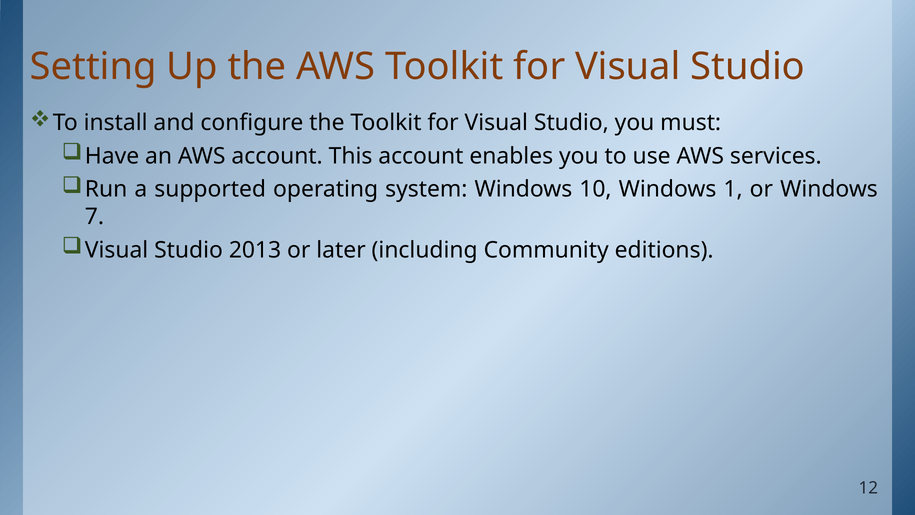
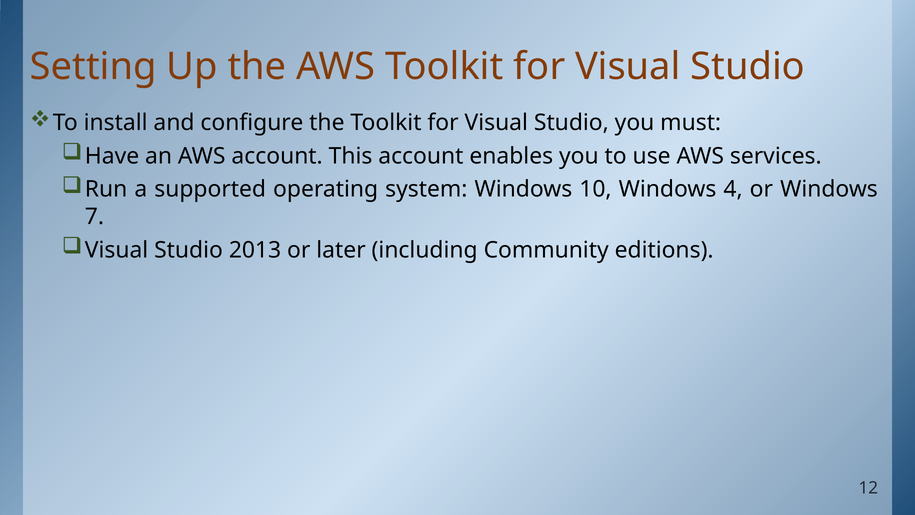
1: 1 -> 4
